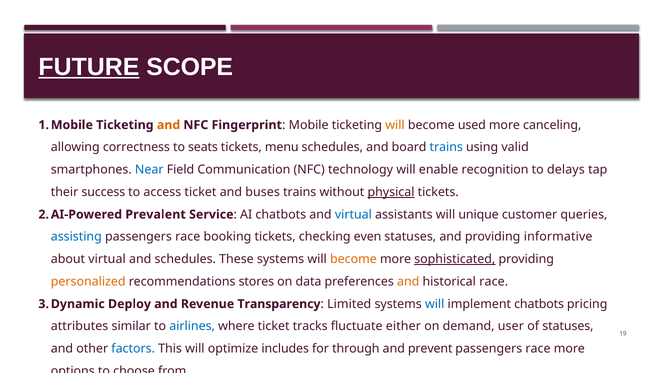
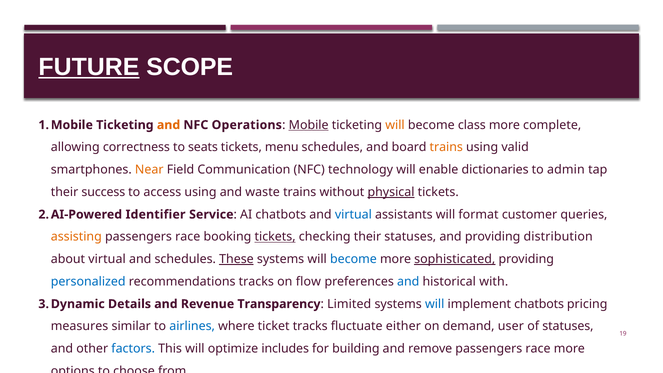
Fingerprint: Fingerprint -> Operations
Mobile underline: none -> present
used: used -> class
canceling: canceling -> complete
trains at (446, 147) colour: blue -> orange
Near colour: blue -> orange
recognition: recognition -> dictionaries
delays: delays -> admin
access ticket: ticket -> using
buses: buses -> waste
Prevalent: Prevalent -> Identifier
unique: unique -> format
assisting colour: blue -> orange
tickets at (275, 237) underline: none -> present
checking even: even -> their
informative: informative -> distribution
These underline: none -> present
become at (353, 259) colour: orange -> blue
personalized colour: orange -> blue
recommendations stores: stores -> tracks
data: data -> flow
and at (408, 282) colour: orange -> blue
historical race: race -> with
Deploy: Deploy -> Details
attributes: attributes -> measures
through: through -> building
prevent: prevent -> remove
